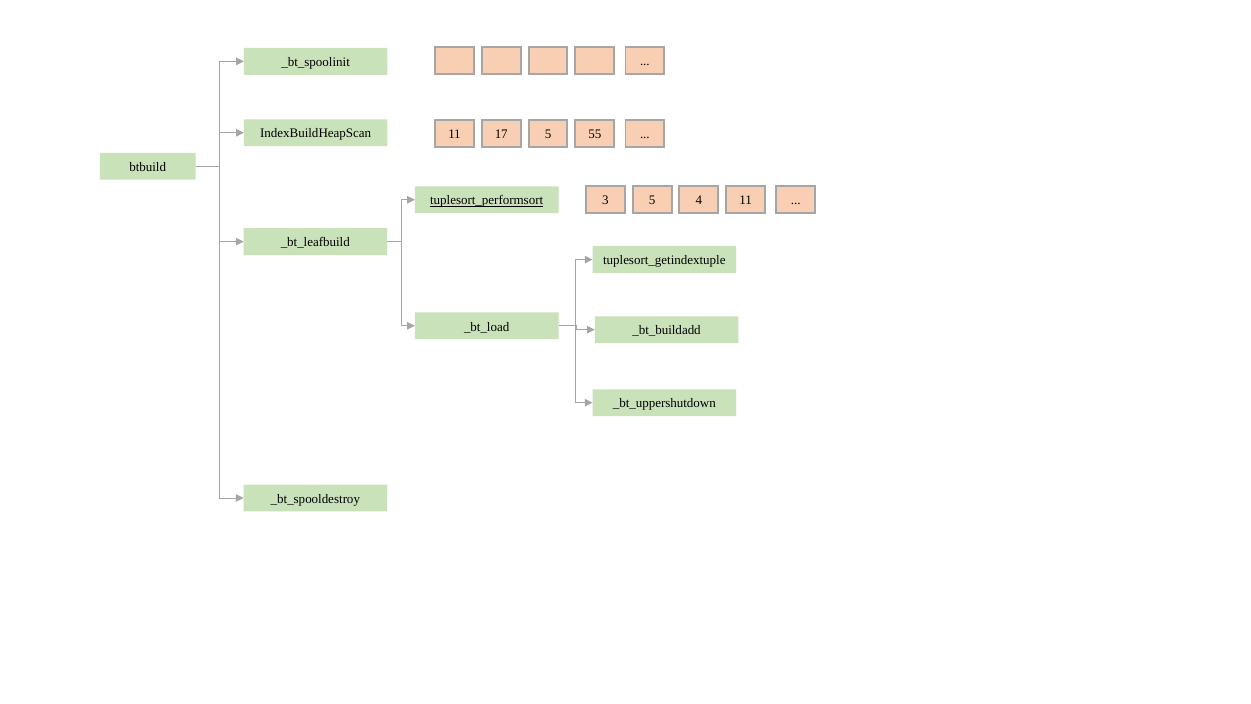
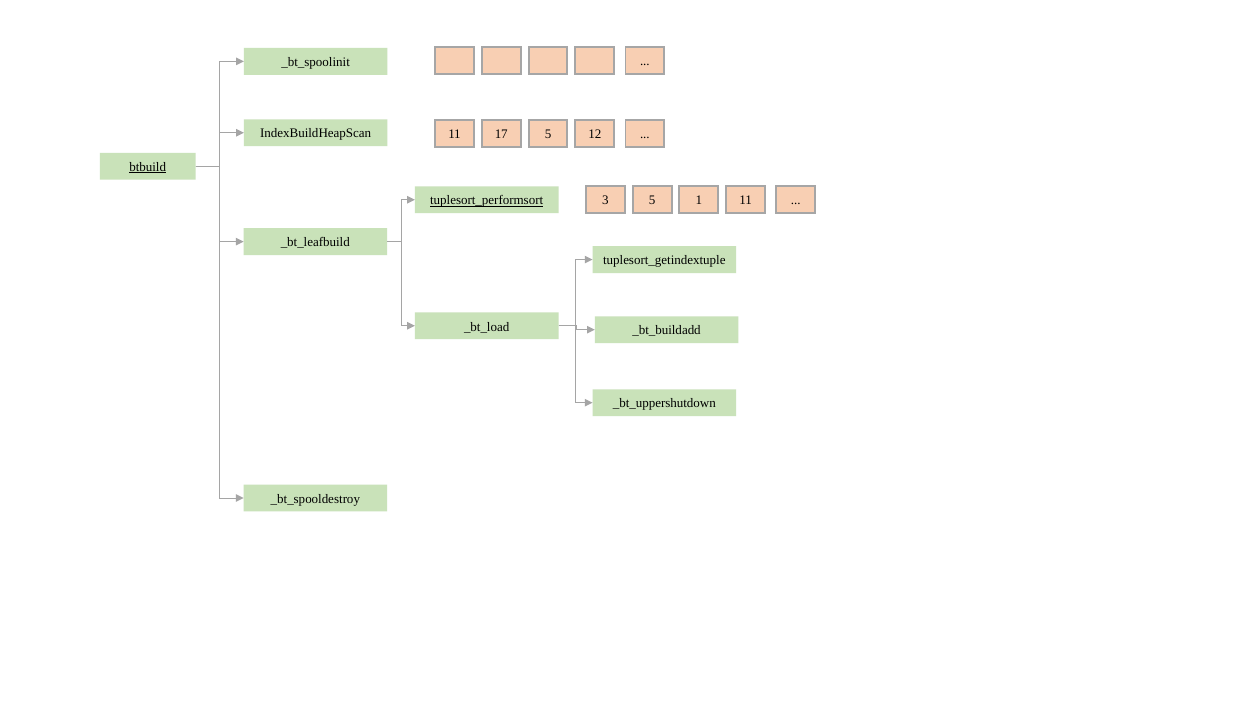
55: 55 -> 12
btbuild underline: none -> present
4: 4 -> 1
